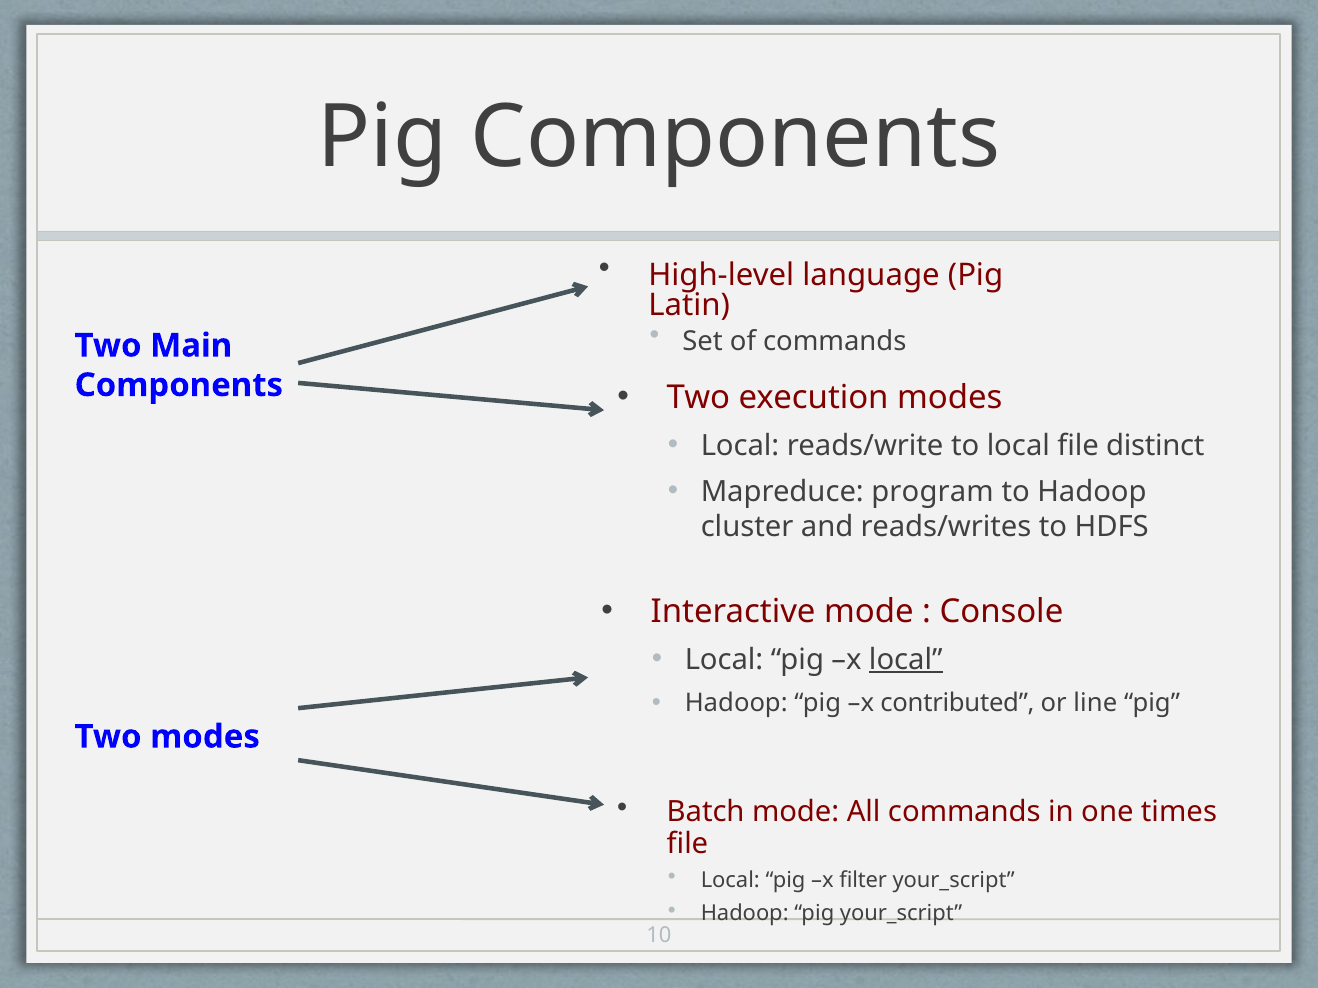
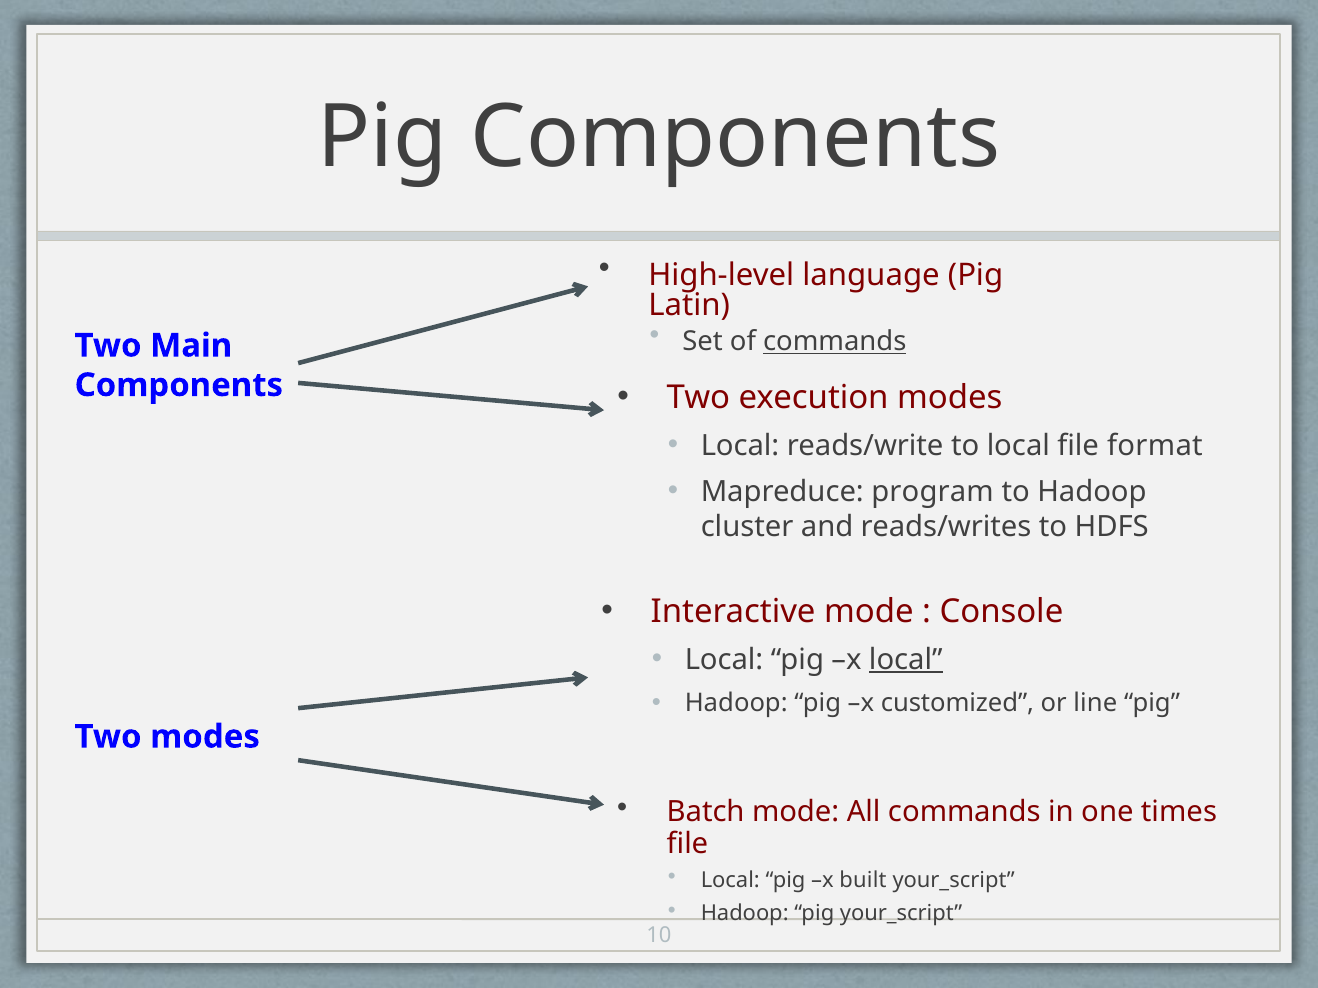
commands at (835, 342) underline: none -> present
distinct: distinct -> format
contributed: contributed -> customized
filter: filter -> built
